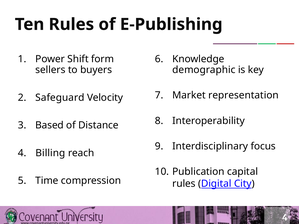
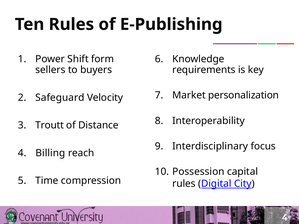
demographic: demographic -> requirements
representation: representation -> personalization
Based: Based -> Troutt
Publication: Publication -> Possession
